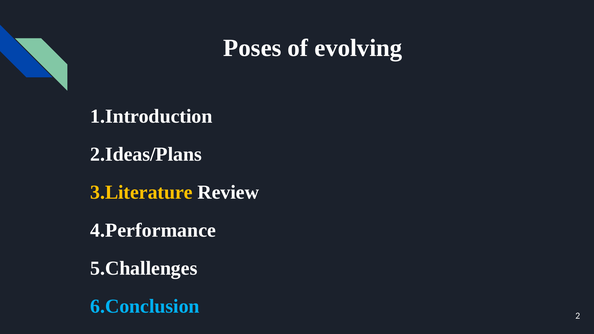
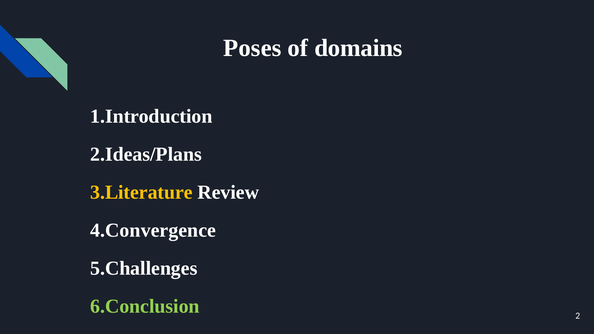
evolving: evolving -> domains
4.Performance: 4.Performance -> 4.Convergence
6.Conclusion colour: light blue -> light green
